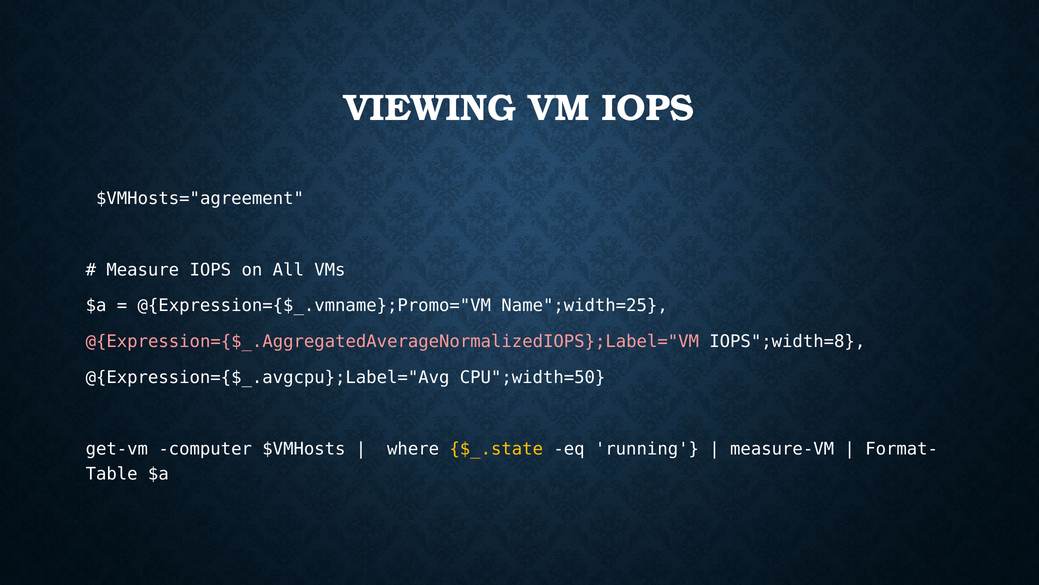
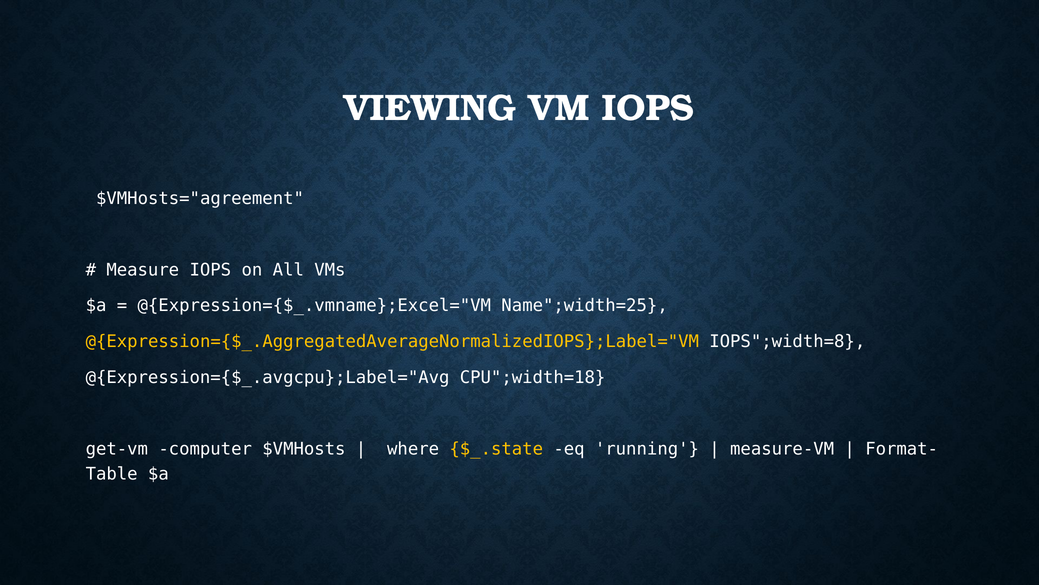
@{Expression={$_.vmname};Promo="VM: @{Expression={$_.vmname};Promo="VM -> @{Expression={$_.vmname};Excel="VM
@{Expression={$_.AggregatedAverageNormalizedIOPS};Label="VM colour: pink -> yellow
CPU";width=50: CPU";width=50 -> CPU";width=18
